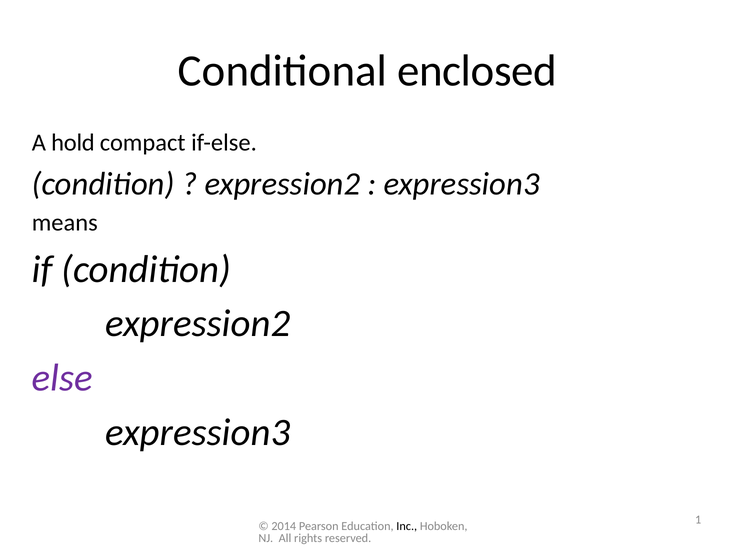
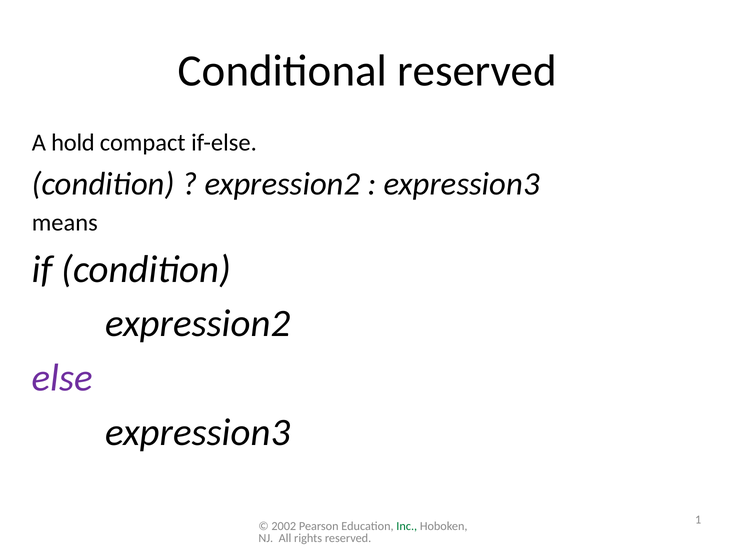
Conditional enclosed: enclosed -> reserved
2014: 2014 -> 2002
Inc colour: black -> green
